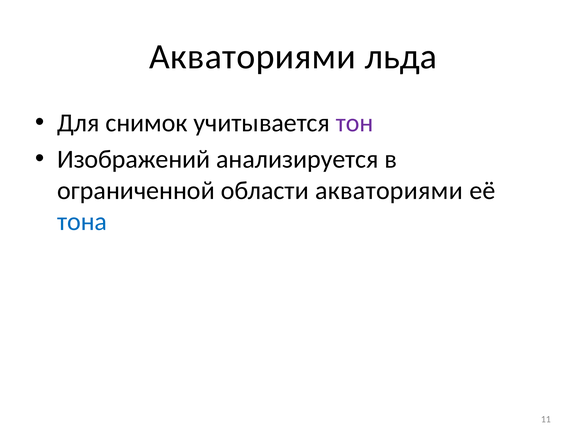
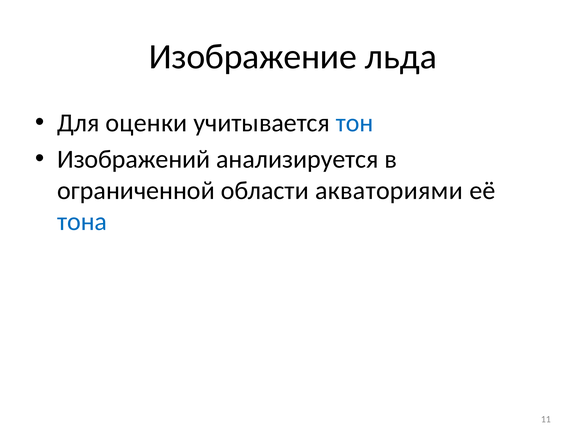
Акваториями at (253, 57): Акваториями -> Изображение
снимок: снимок -> оценки
тон colour: purple -> blue
